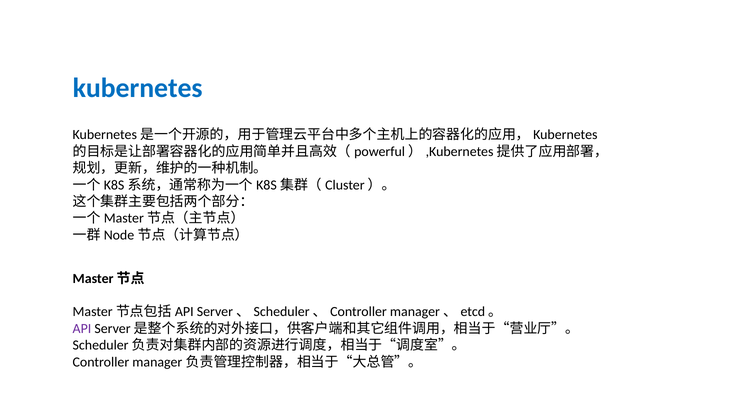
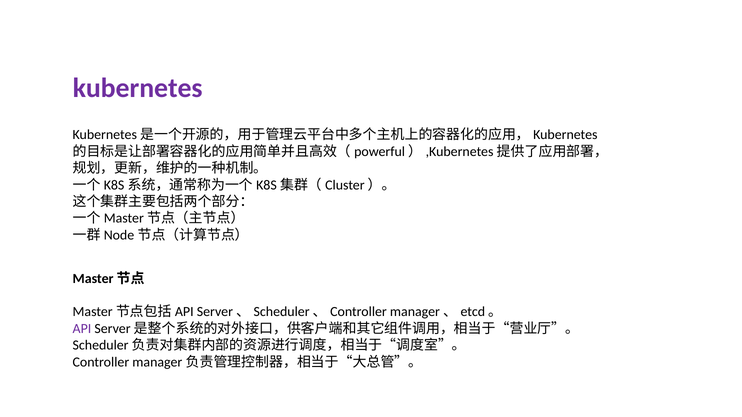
kubernetes colour: blue -> purple
